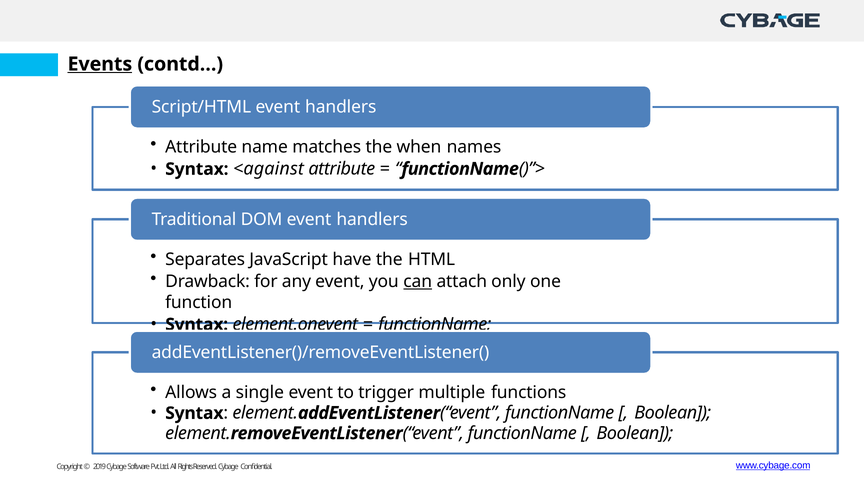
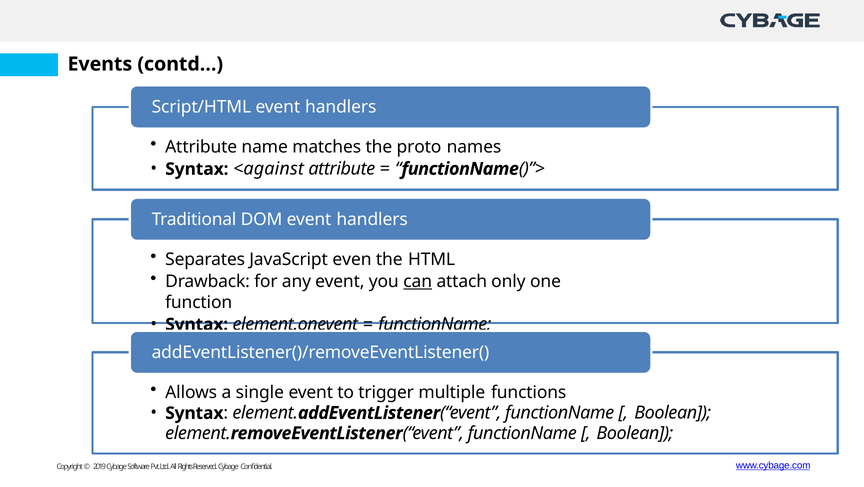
Events underline: present -> none
when: when -> proto
have: have -> even
